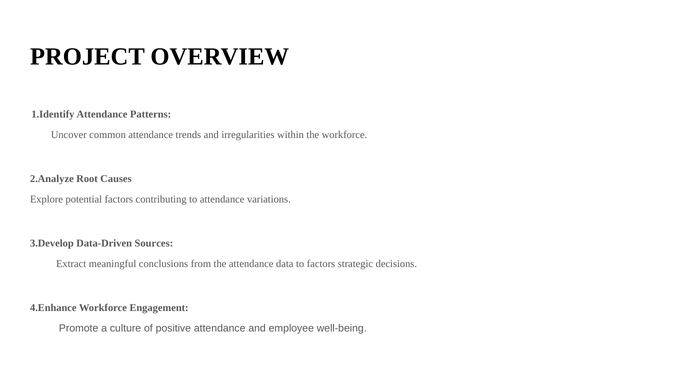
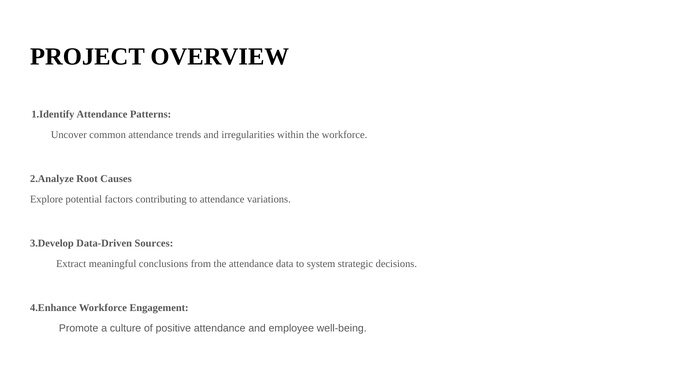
to factors: factors -> system
